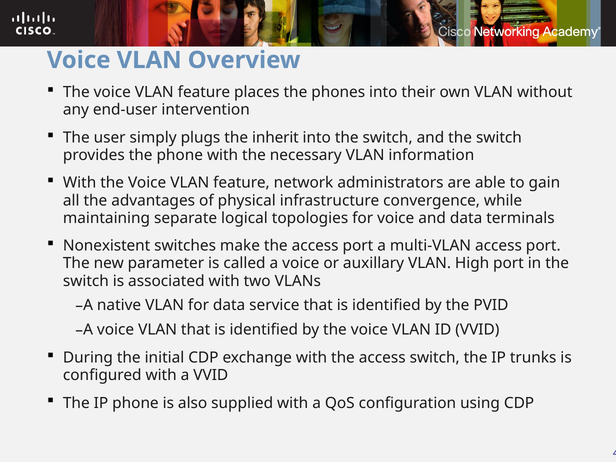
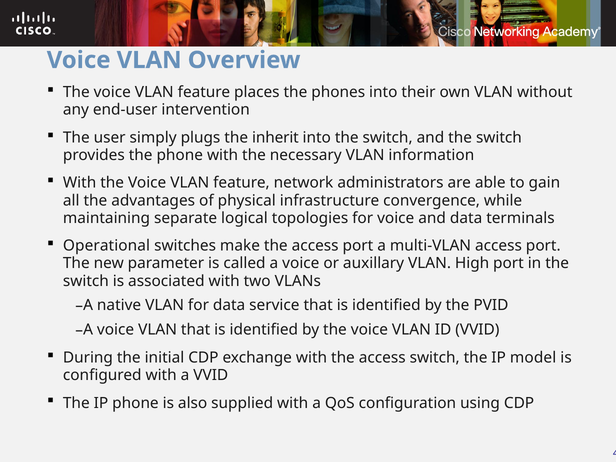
Nonexistent: Nonexistent -> Operational
trunks: trunks -> model
